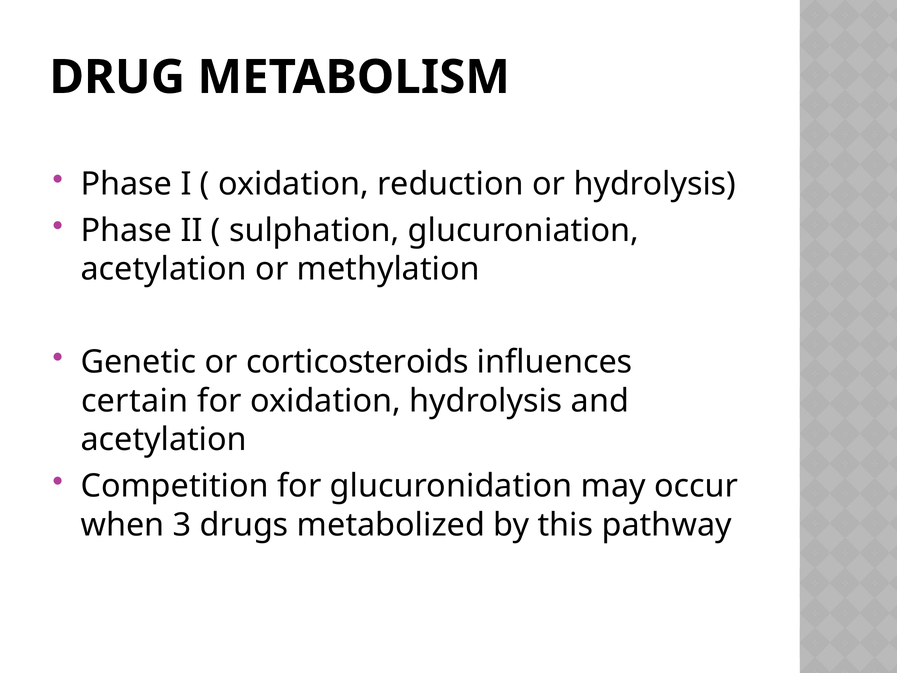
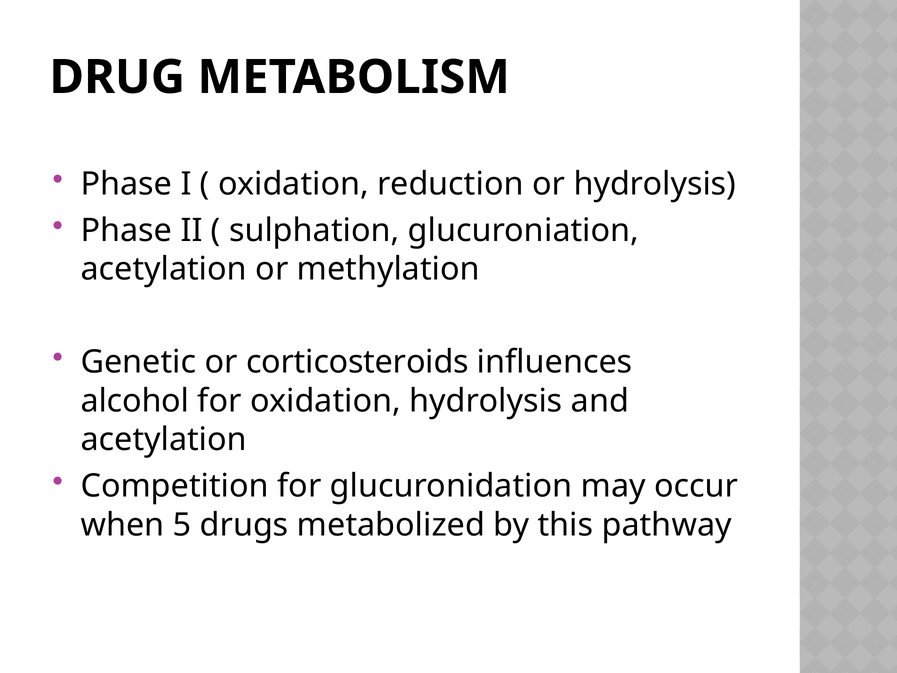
certain: certain -> alcohol
3: 3 -> 5
